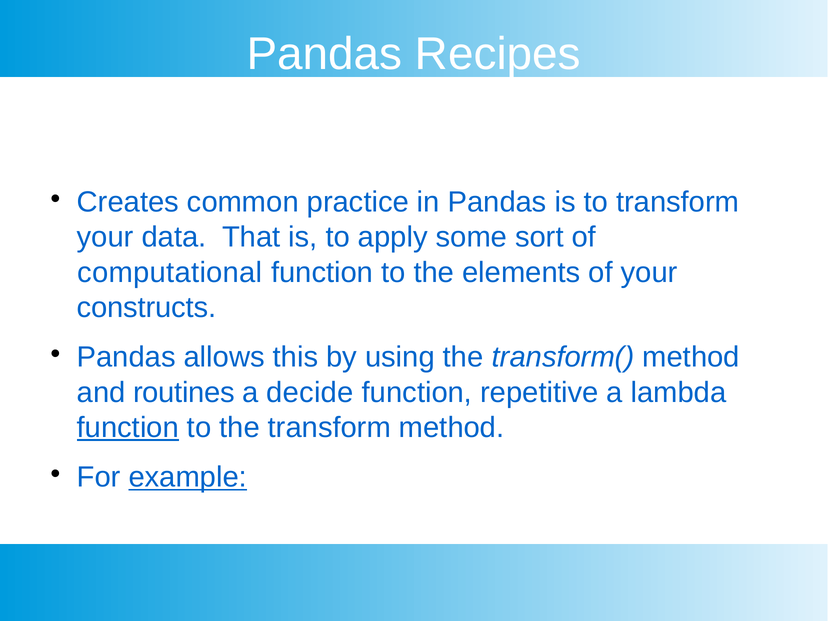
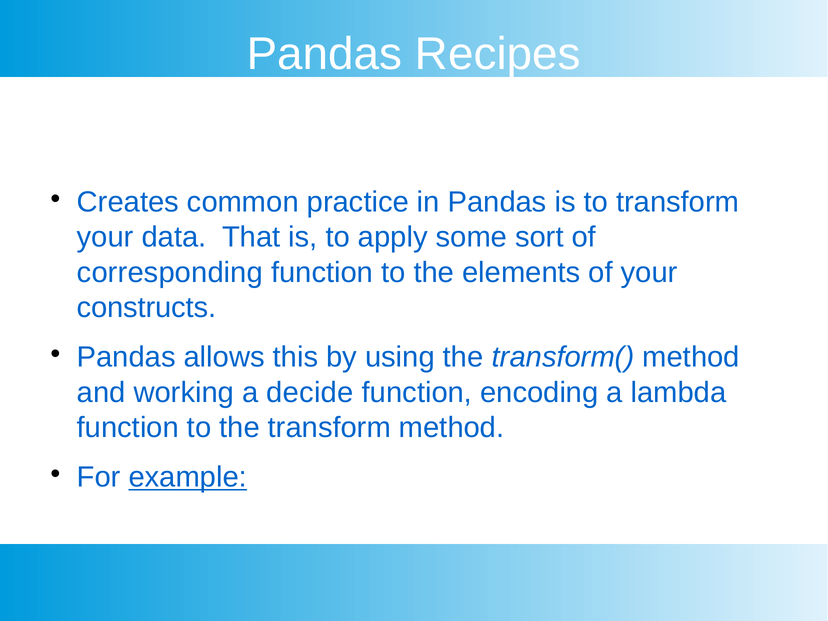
computational: computational -> corresponding
routines: routines -> working
repetitive: repetitive -> encoding
function at (128, 427) underline: present -> none
